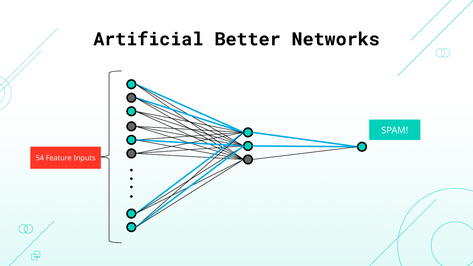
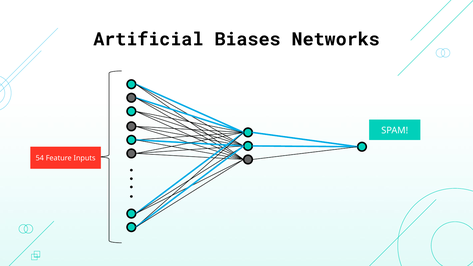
Better: Better -> Biases
